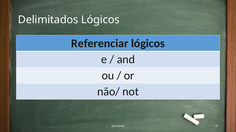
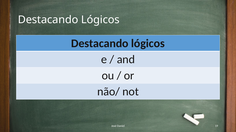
Delimitados at (48, 20): Delimitados -> Destacando
Referenciar at (100, 44): Referenciar -> Destacando
